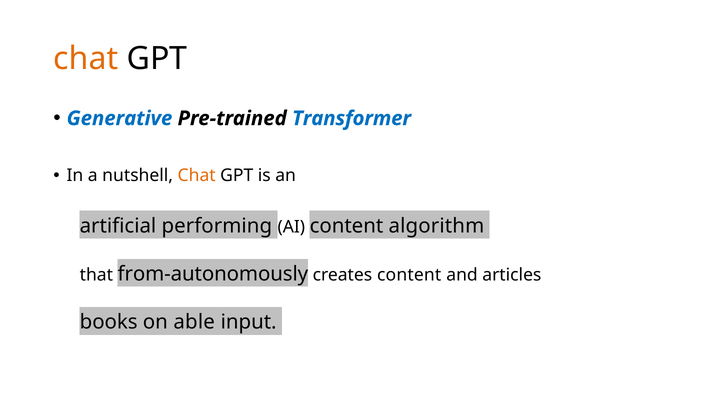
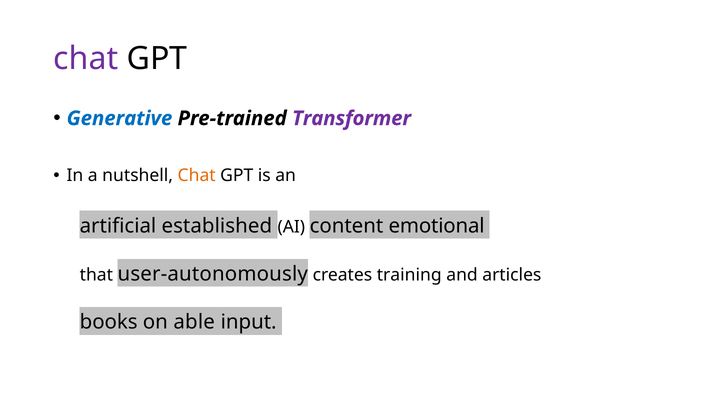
chat at (86, 59) colour: orange -> purple
Transformer colour: blue -> purple
performing: performing -> established
algorithm: algorithm -> emotional
from-autonomously: from-autonomously -> user-autonomously
creates content: content -> training
